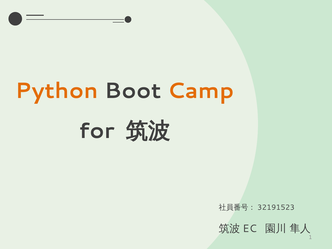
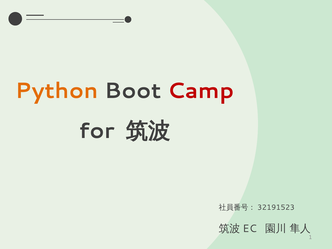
Camp colour: orange -> red
